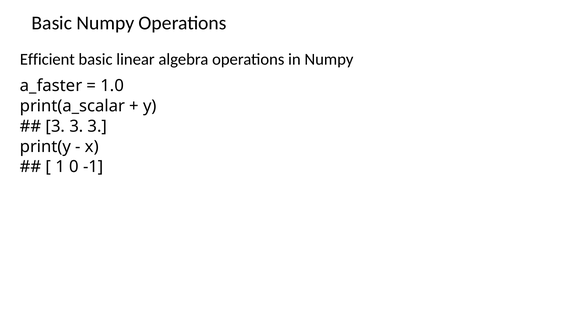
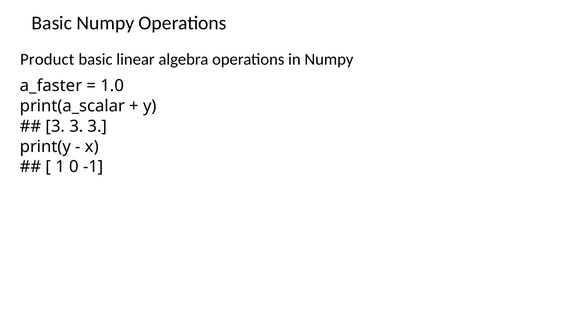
Efficient: Efficient -> Product
